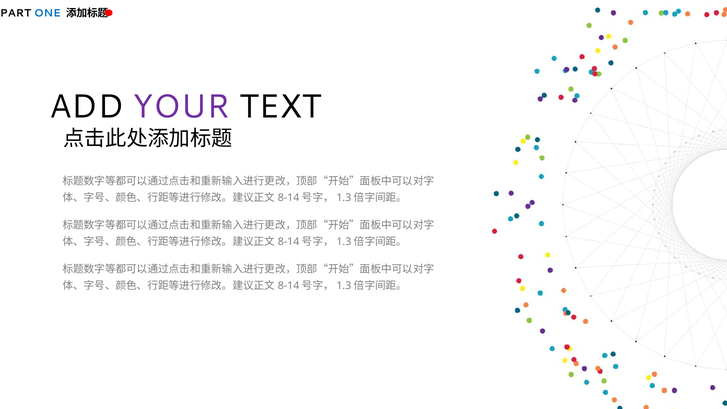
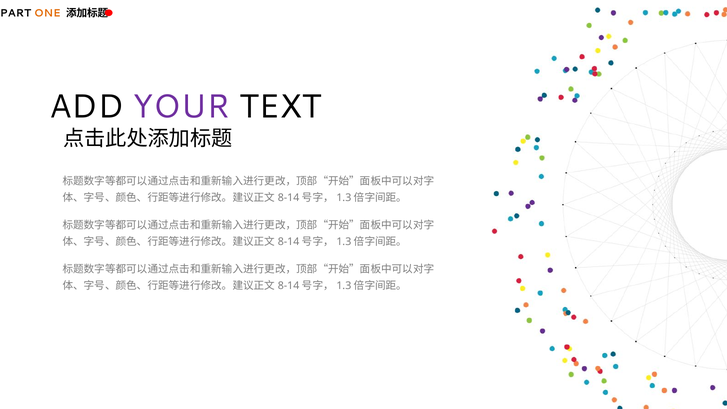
ONE colour: blue -> orange
